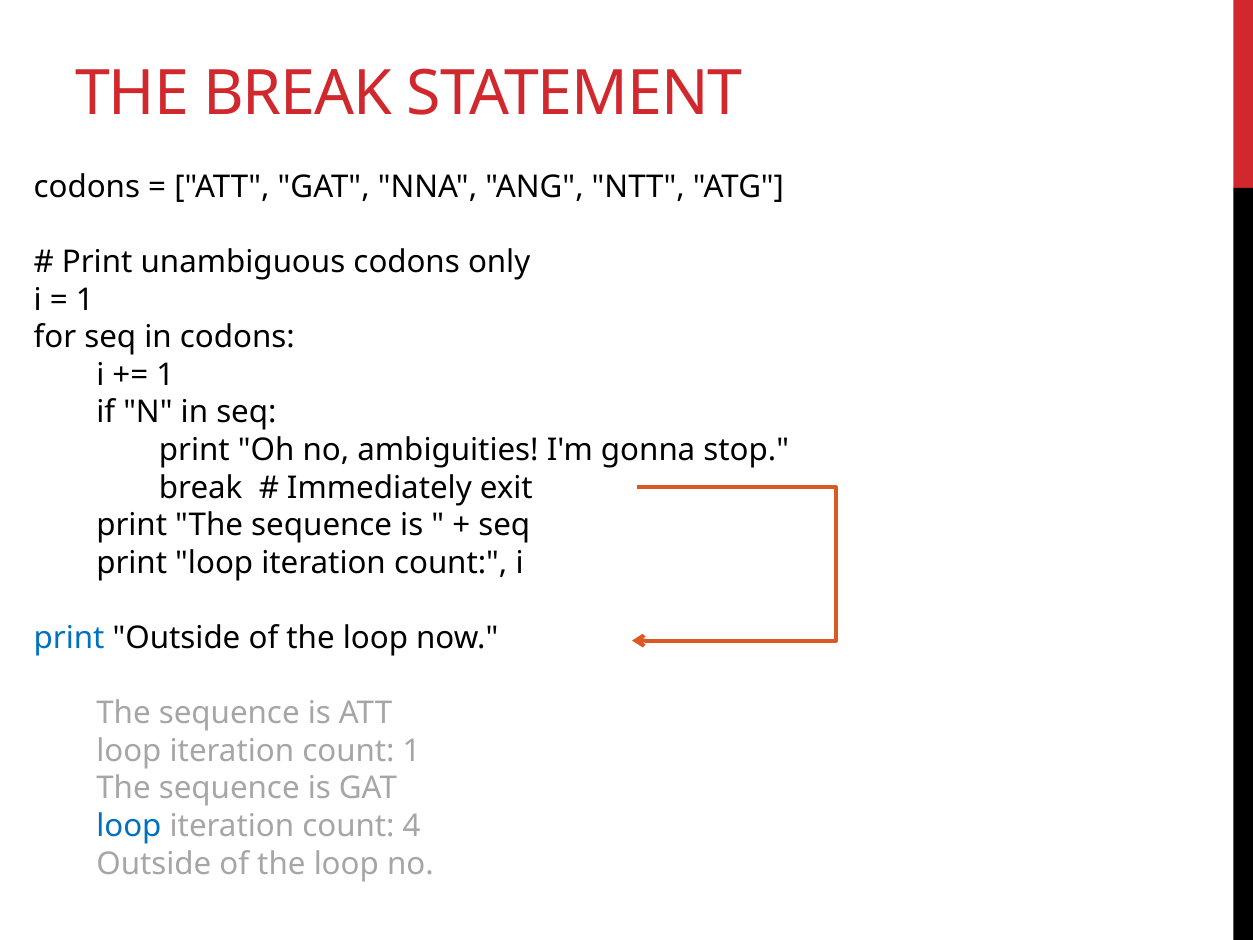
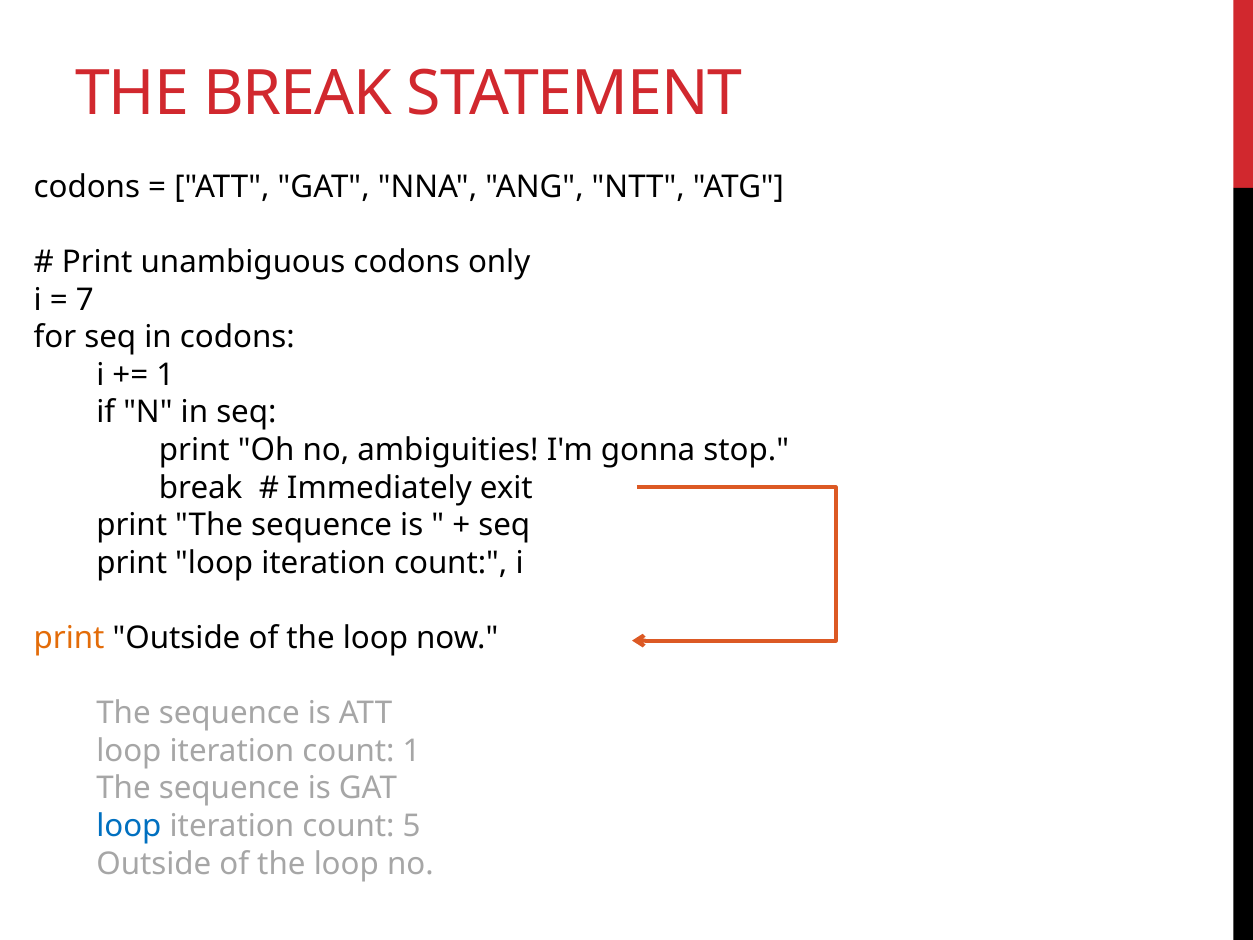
1 at (85, 300): 1 -> 7
print at (69, 638) colour: blue -> orange
4: 4 -> 5
